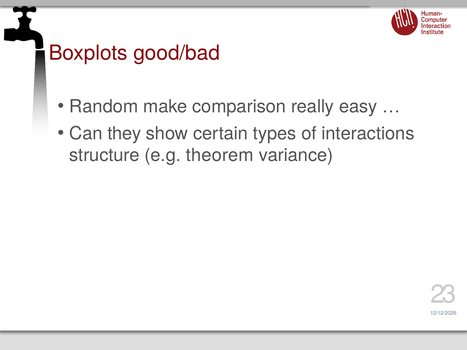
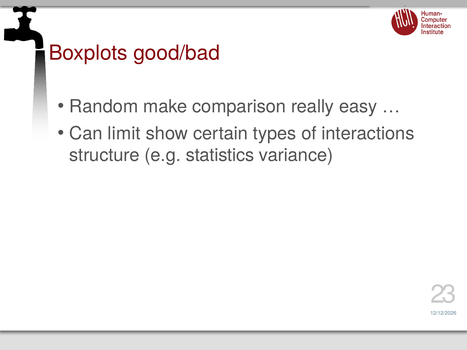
they: they -> limit
theorem: theorem -> statistics
